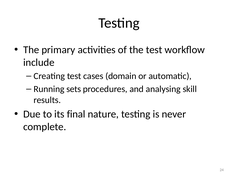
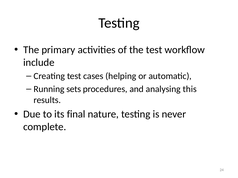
domain: domain -> helping
skill: skill -> this
